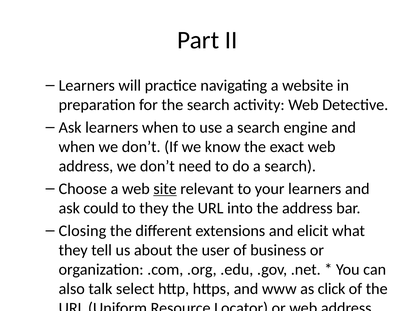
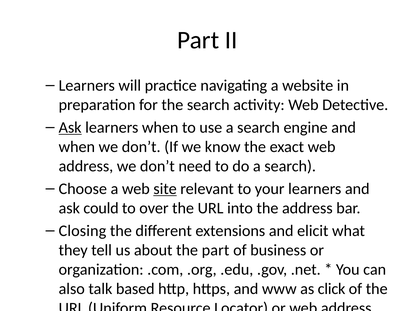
Ask at (70, 128) underline: none -> present
to they: they -> over
the user: user -> part
select: select -> based
